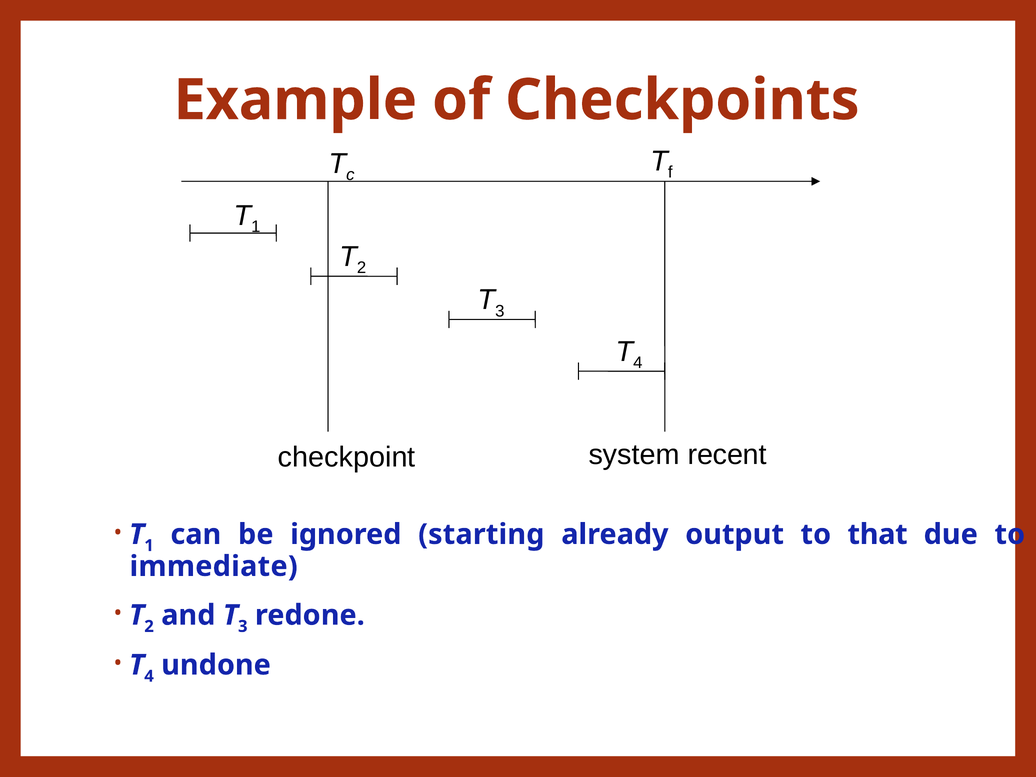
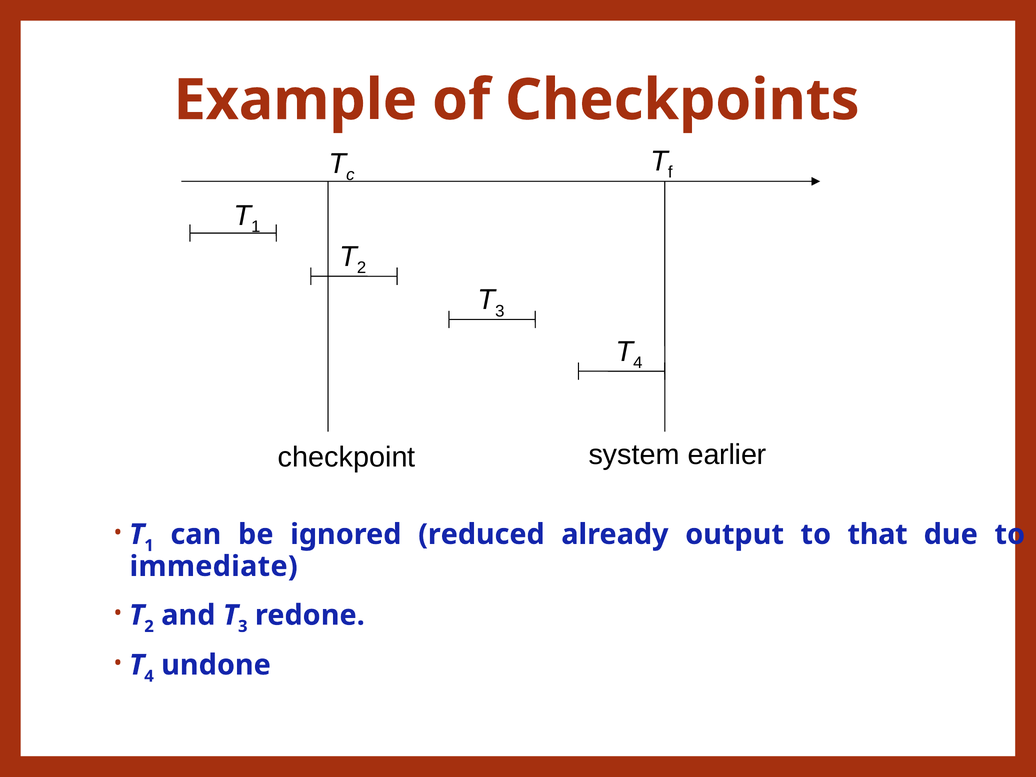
recent: recent -> earlier
starting: starting -> reduced
